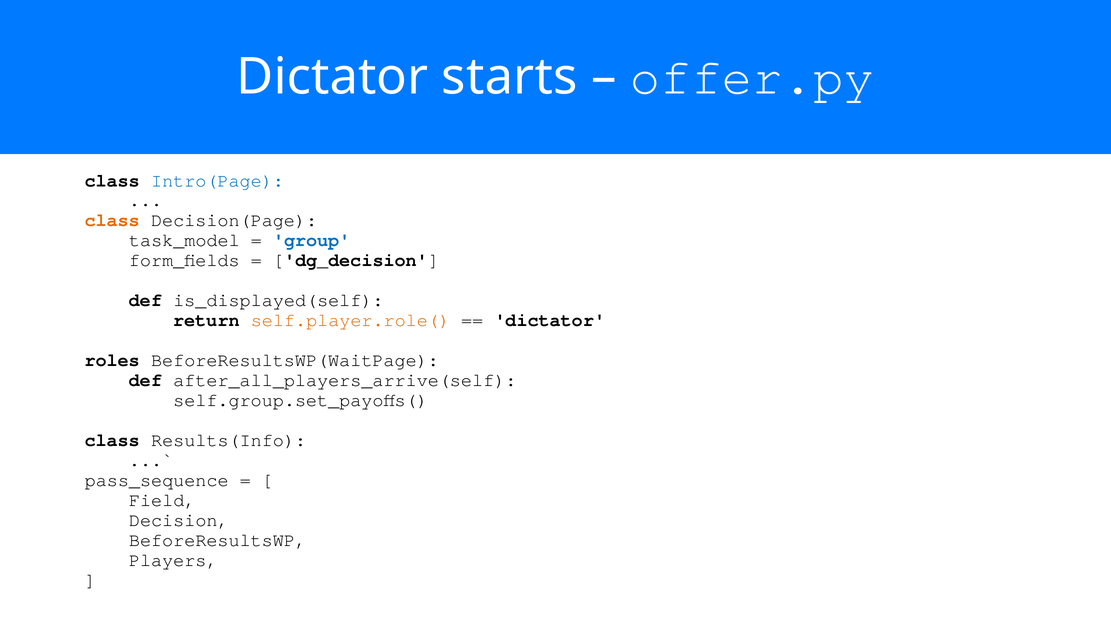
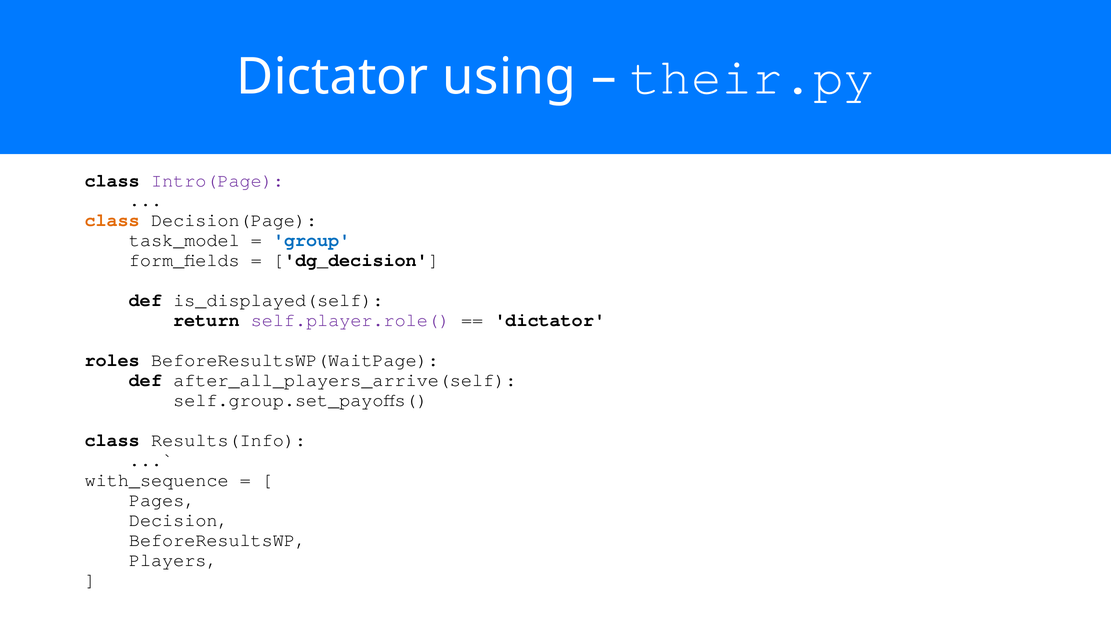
starts: starts -> using
offer.py: offer.py -> their.py
Intro(Page colour: blue -> purple
self.player.role( colour: orange -> purple
pass_sequence: pass_sequence -> with_sequence
Field: Field -> Pages
